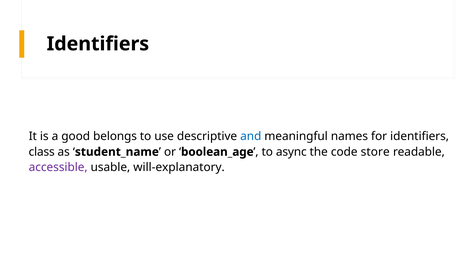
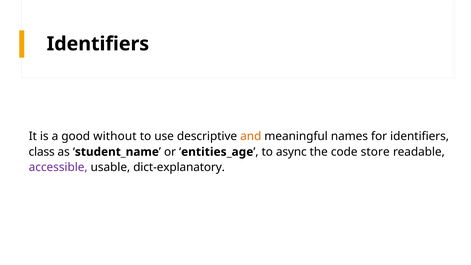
belongs: belongs -> without
and colour: blue -> orange
boolean_age: boolean_age -> entities_age
will-explanatory: will-explanatory -> dict-explanatory
